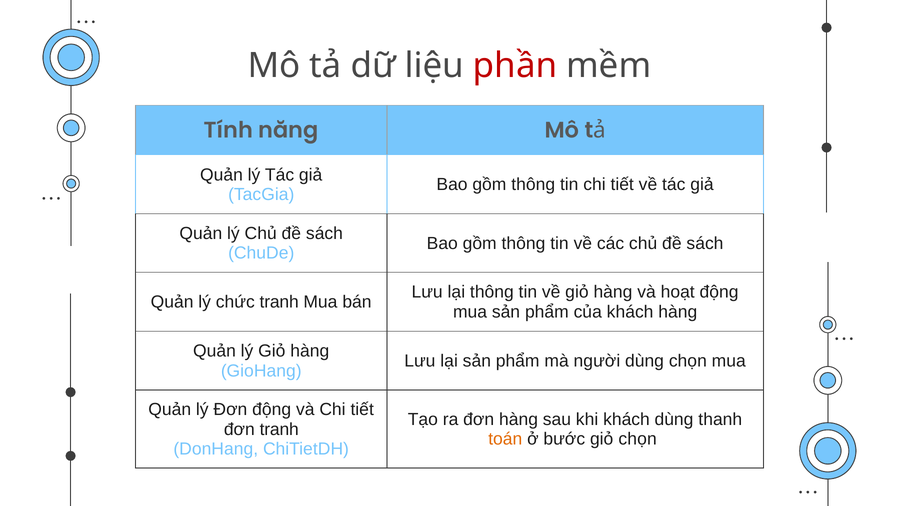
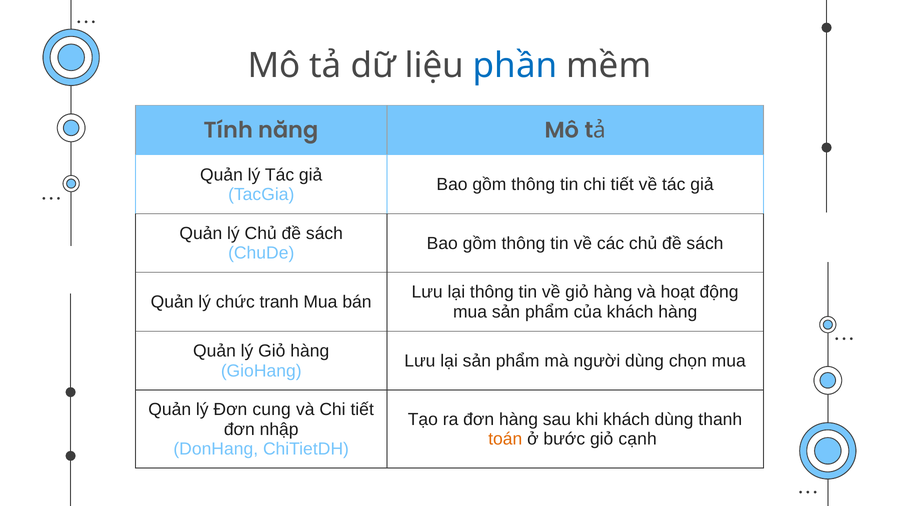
phần colour: red -> blue
Đơn động: động -> cung
đơn tranh: tranh -> nhập
giỏ chọn: chọn -> cạnh
